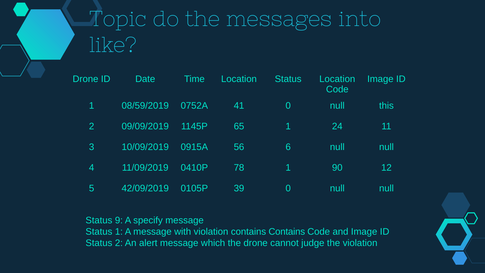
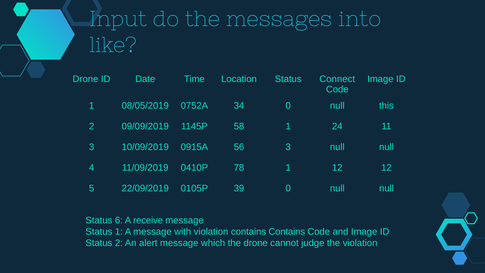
Topic: Topic -> Input
Status Location: Location -> Connect
08/59/2019: 08/59/2019 -> 08/05/2019
41: 41 -> 34
65: 65 -> 58
56 6: 6 -> 3
1 90: 90 -> 12
42/09/2019: 42/09/2019 -> 22/09/2019
9: 9 -> 6
specify: specify -> receive
